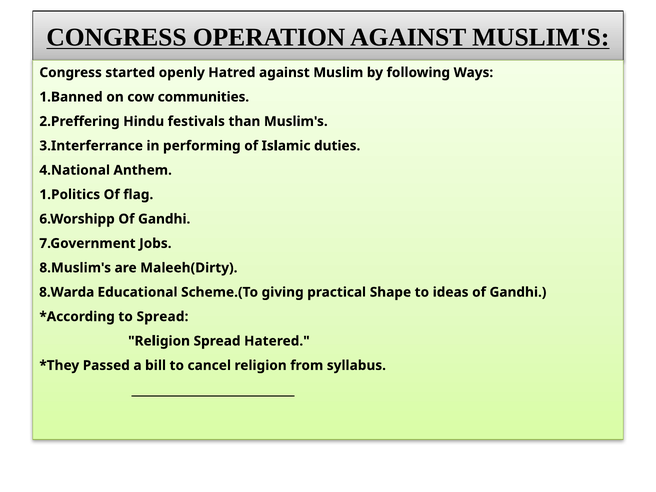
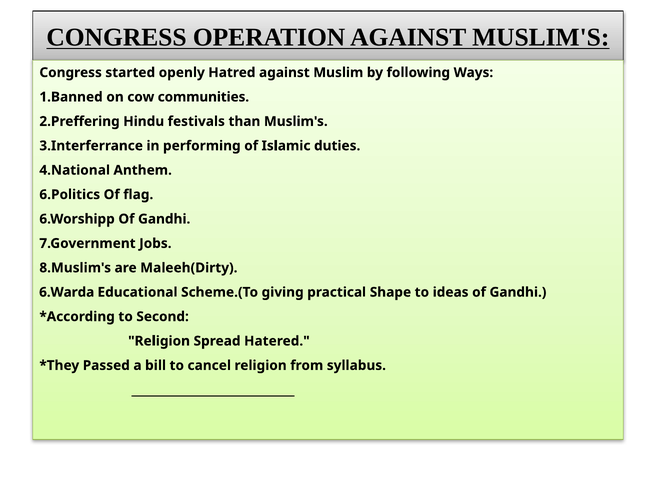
1.Politics: 1.Politics -> 6.Politics
8.Warda: 8.Warda -> 6.Warda
to Spread: Spread -> Second
